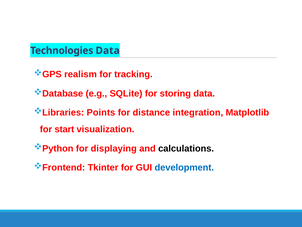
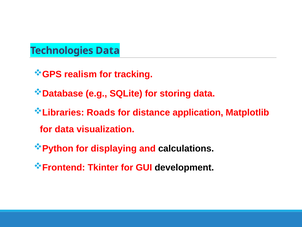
Points: Points -> Roads
integration: integration -> application
for start: start -> data
development colour: blue -> black
